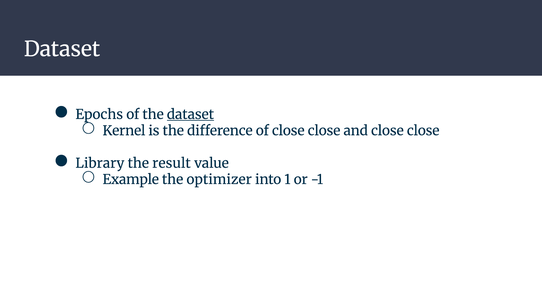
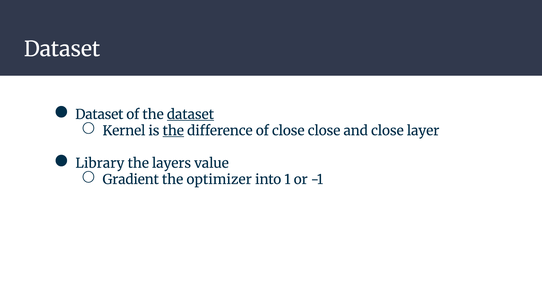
Epochs at (99, 114): Epochs -> Dataset
the at (173, 131) underline: none -> present
and close close: close -> layer
result: result -> layers
Example: Example -> Gradient
